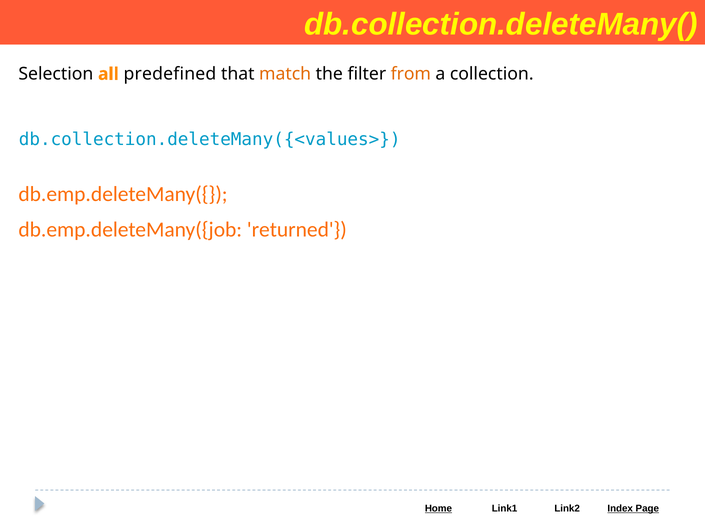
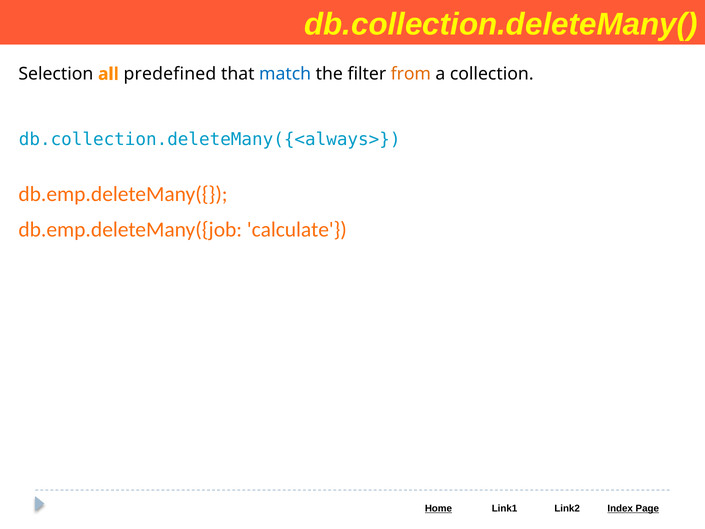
match colour: orange -> blue
db.collection.deleteMany({<values>: db.collection.deleteMany({<values> -> db.collection.deleteMany({<always>
returned: returned -> calculate
